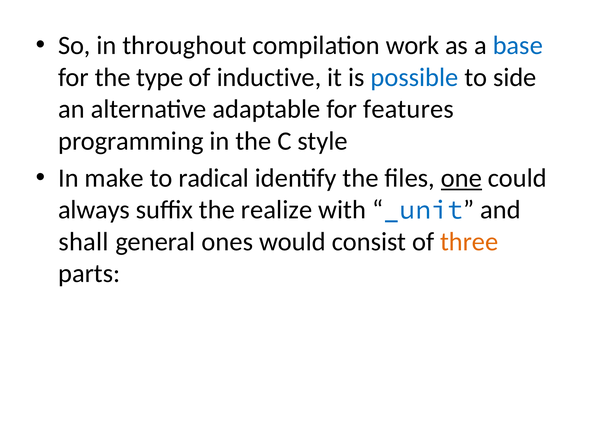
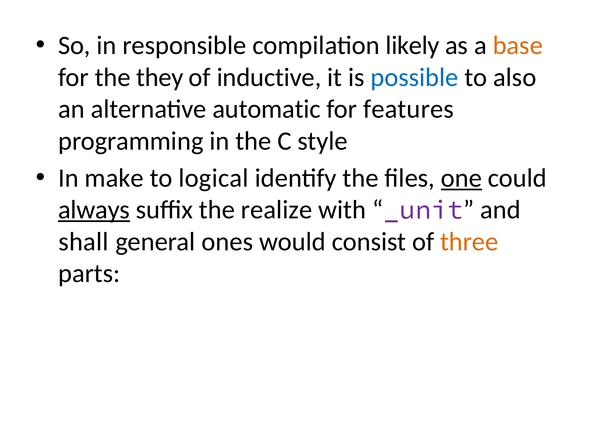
throughout: throughout -> responsible
work: work -> likely
base colour: blue -> orange
type: type -> they
side: side -> also
adaptable: adaptable -> automatic
radical: radical -> logical
always underline: none -> present
_unit colour: blue -> purple
